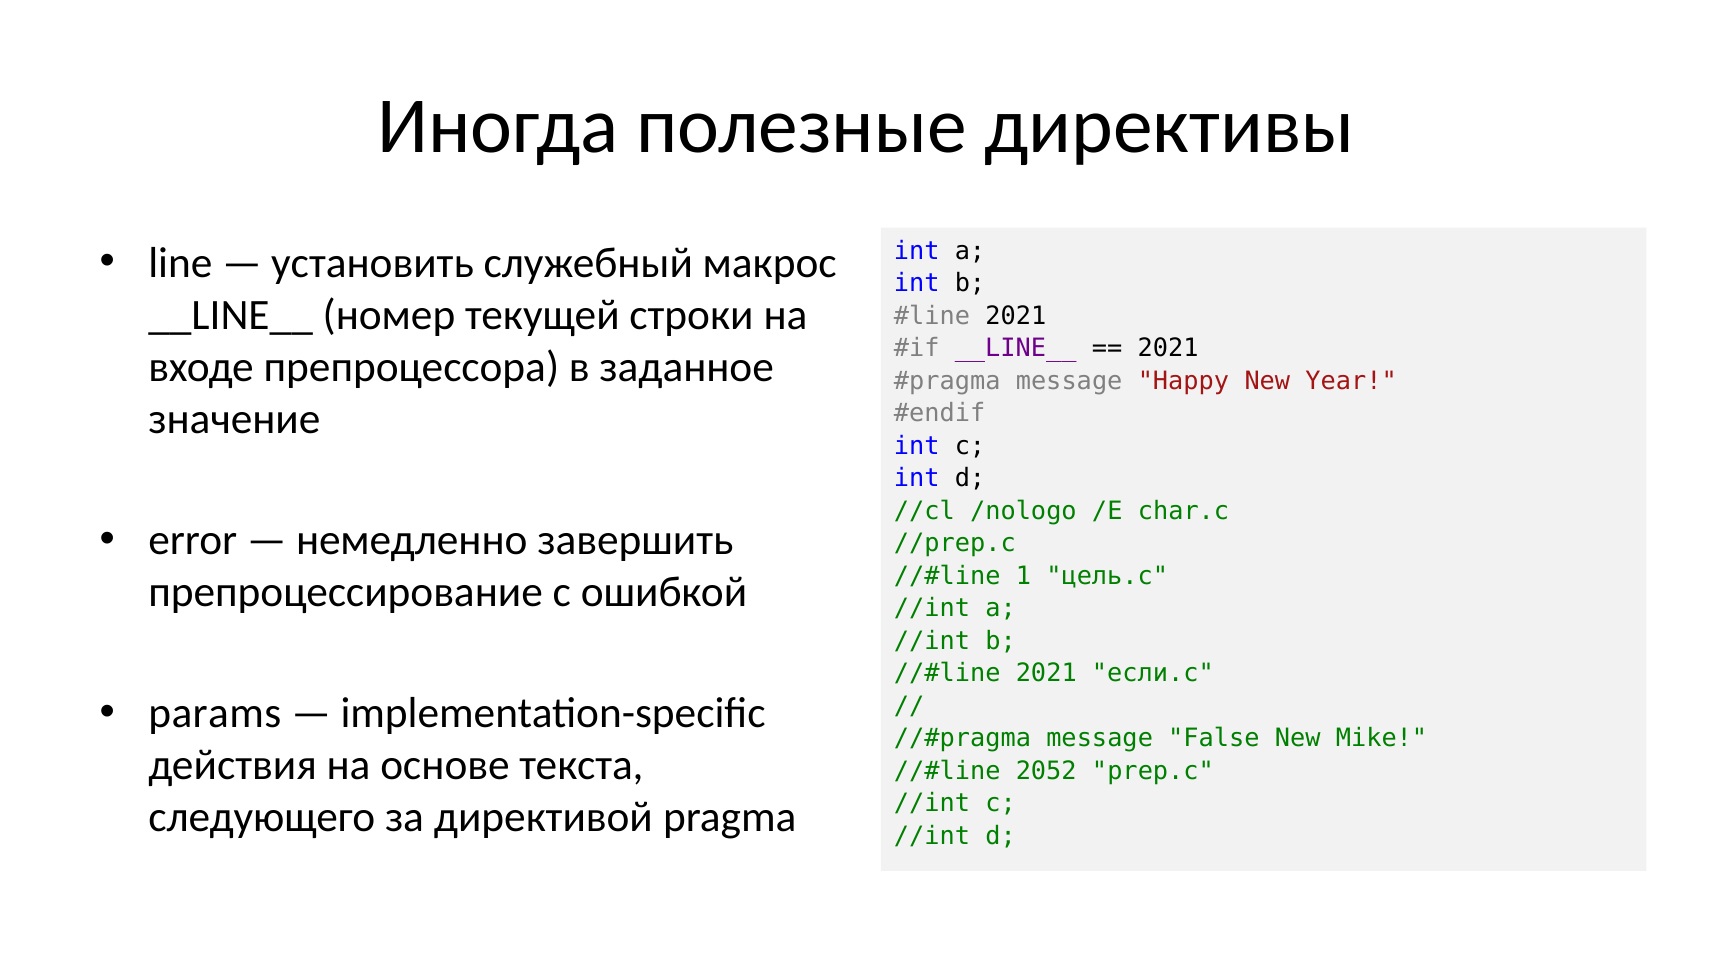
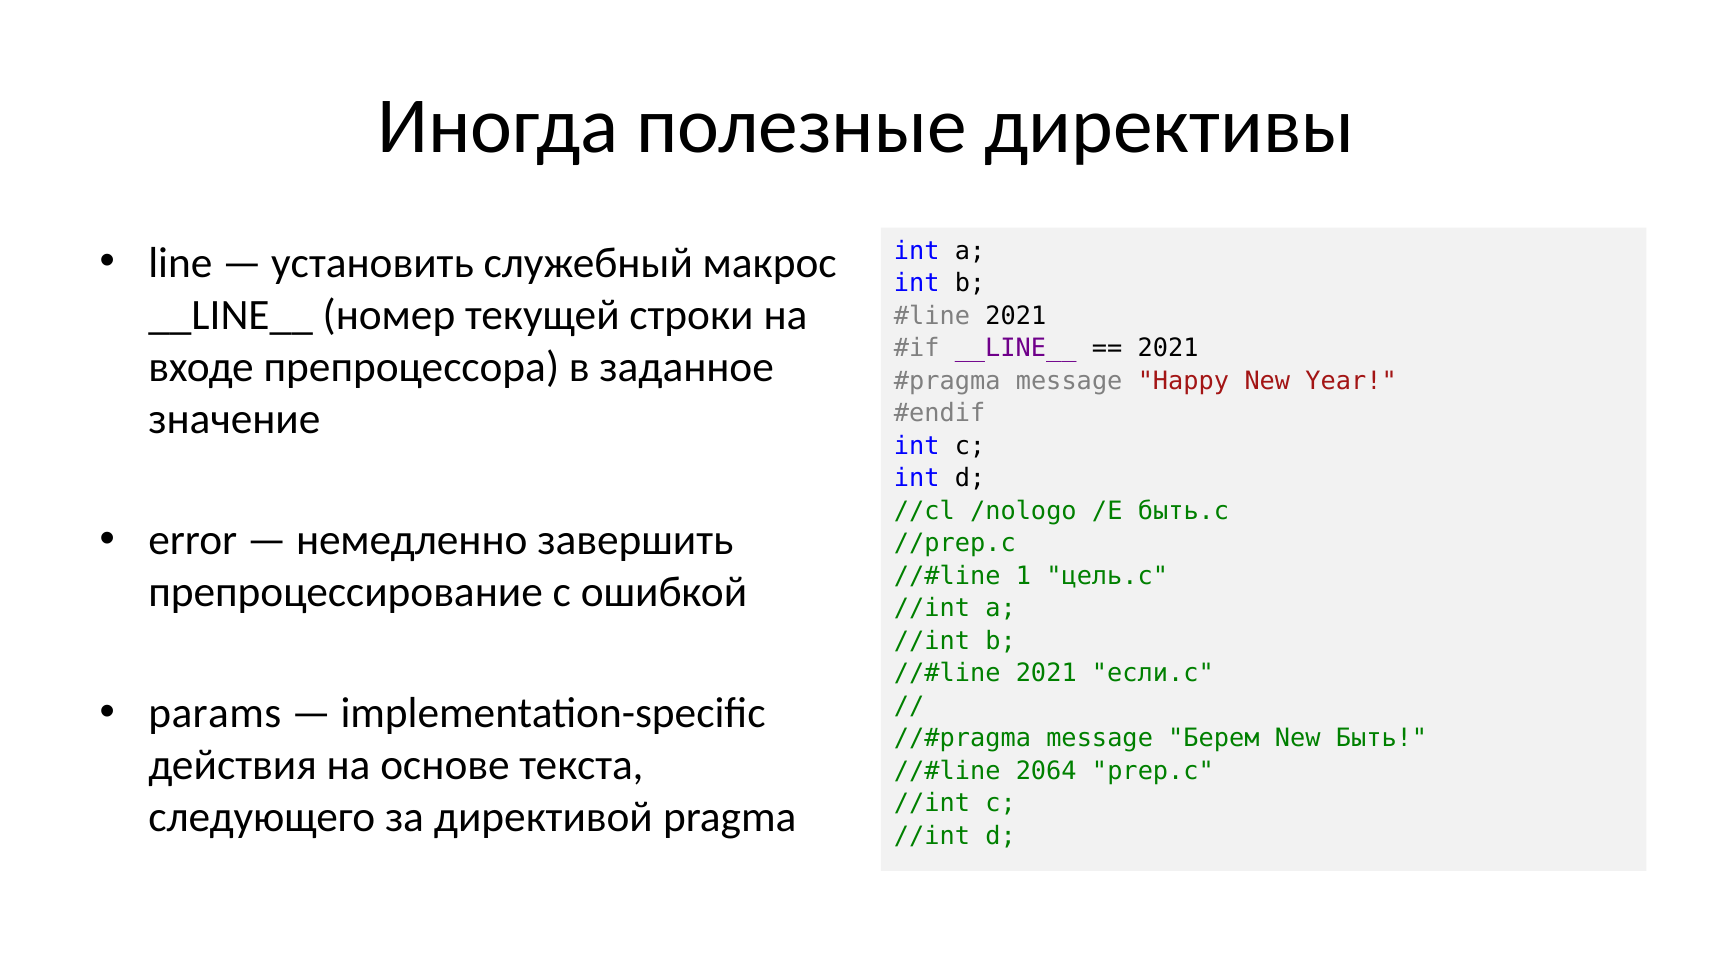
char.c: char.c -> быть.c
False: False -> Берем
Mike: Mike -> Быть
2052: 2052 -> 2064
